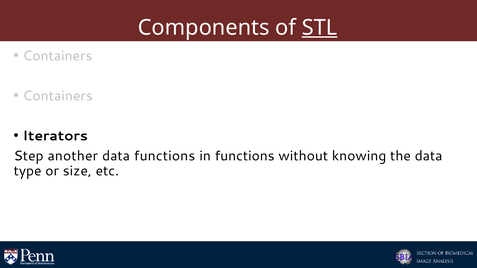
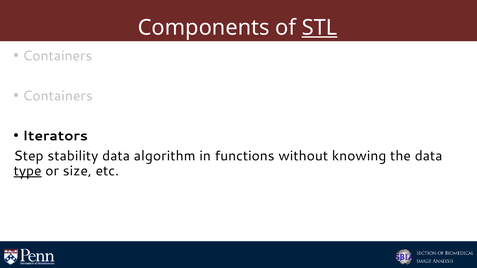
another: another -> stability
data functions: functions -> algorithm
type underline: none -> present
